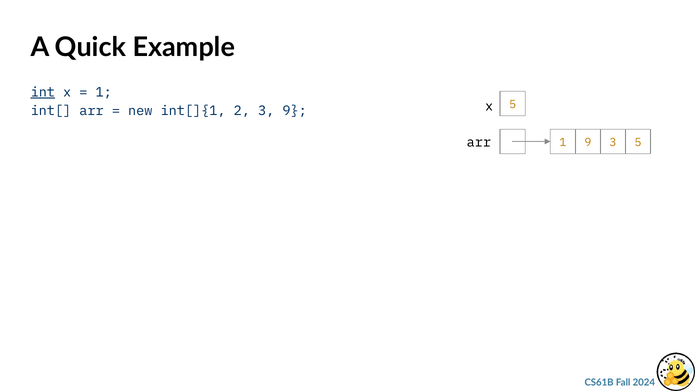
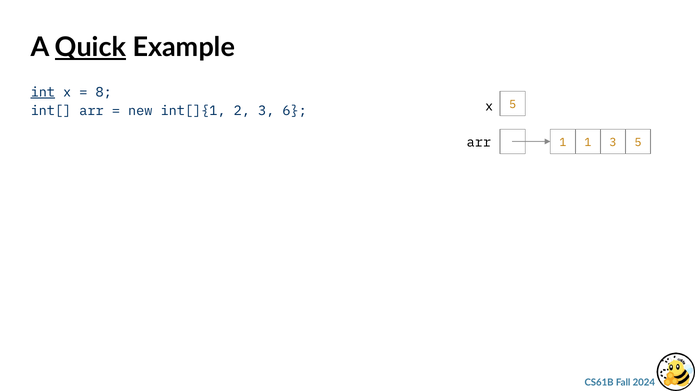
Quick underline: none -> present
1 at (104, 92): 1 -> 8
3 9: 9 -> 6
1 9: 9 -> 1
